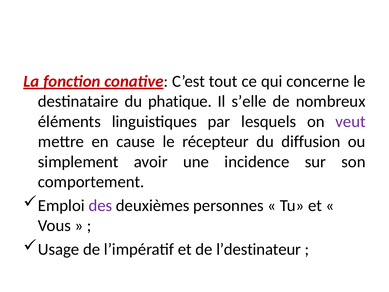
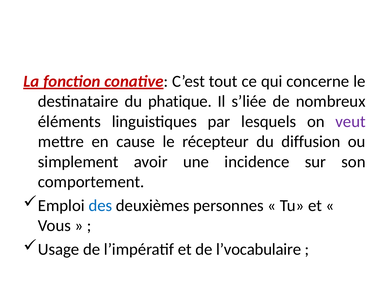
s’elle: s’elle -> s’liée
des colour: purple -> blue
l’destinateur: l’destinateur -> l’vocabulaire
